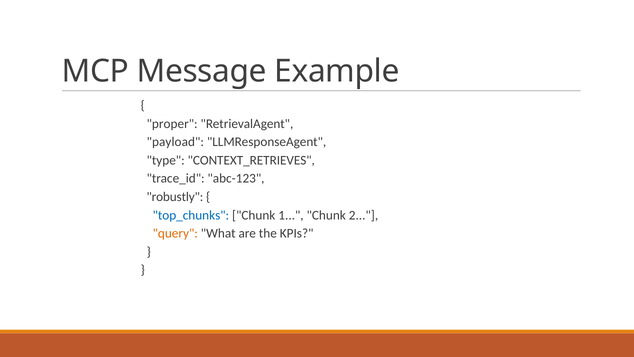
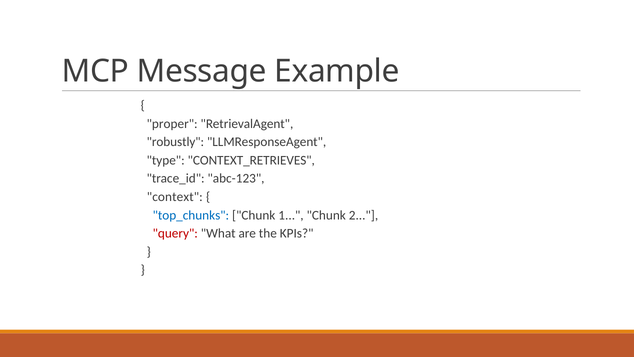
payload: payload -> robustly
robustly: robustly -> context
query colour: orange -> red
